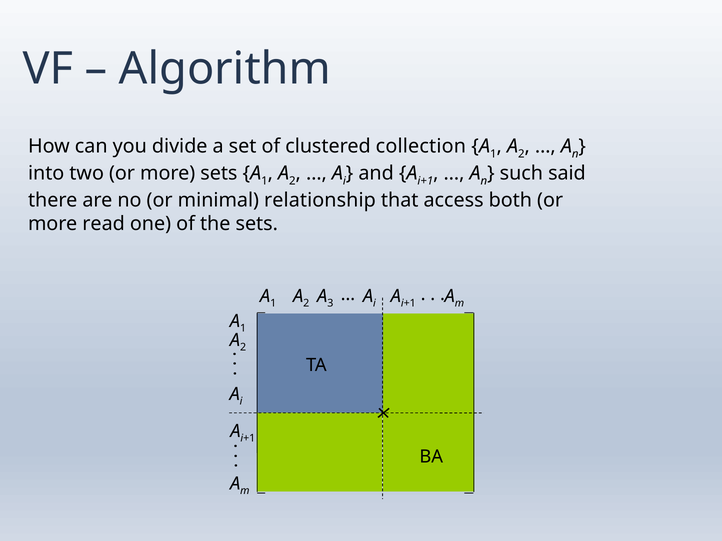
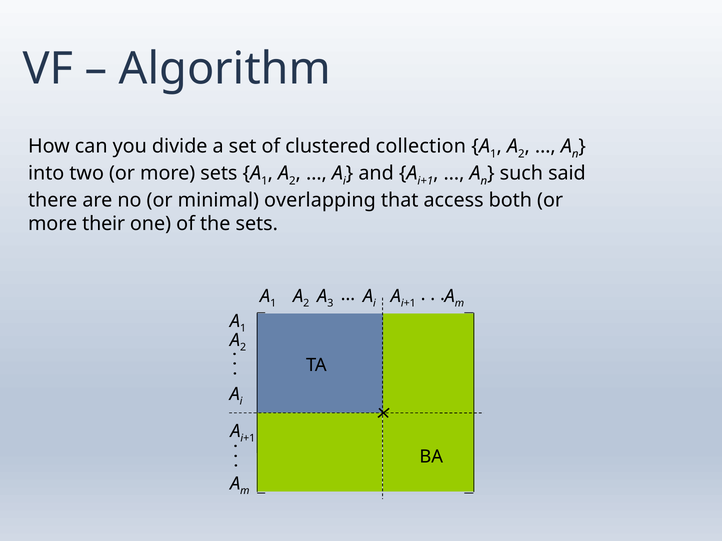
relationship: relationship -> overlapping
read: read -> their
